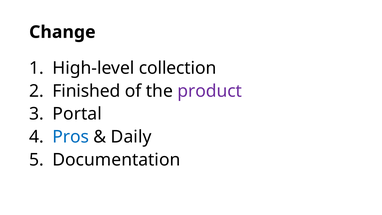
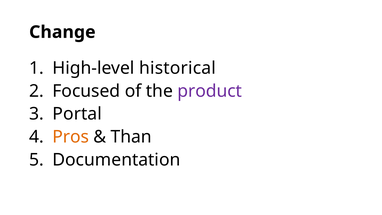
collection: collection -> historical
Finished: Finished -> Focused
Pros colour: blue -> orange
Daily: Daily -> Than
